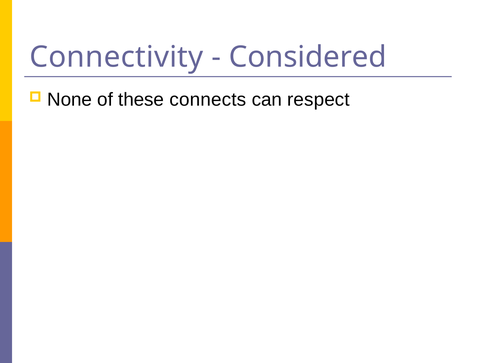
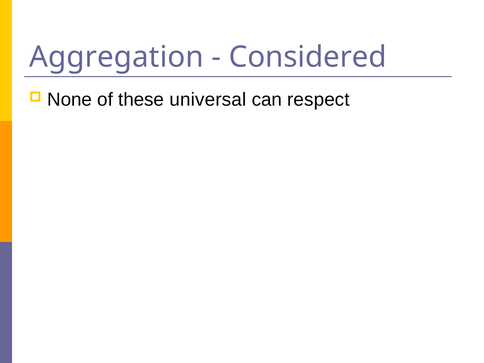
Connectivity: Connectivity -> Aggregation
connects: connects -> universal
